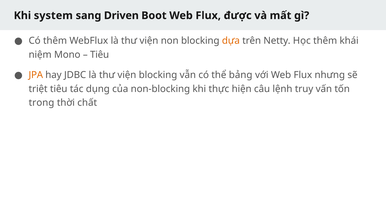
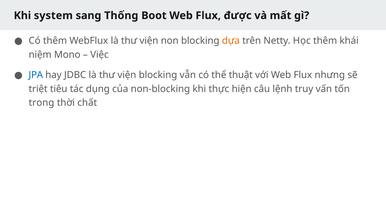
Driven: Driven -> Thống
Tiêu at (100, 55): Tiêu -> Việc
JPA colour: orange -> blue
bảng: bảng -> thuật
